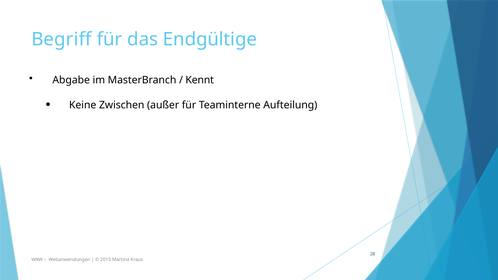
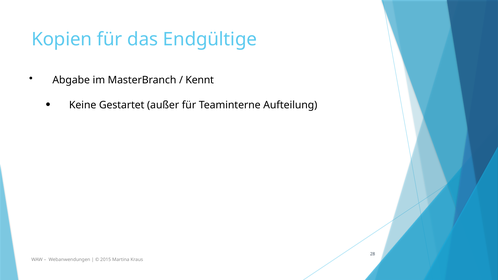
Begriff: Begriff -> Kopien
Zwischen: Zwischen -> Gestartet
